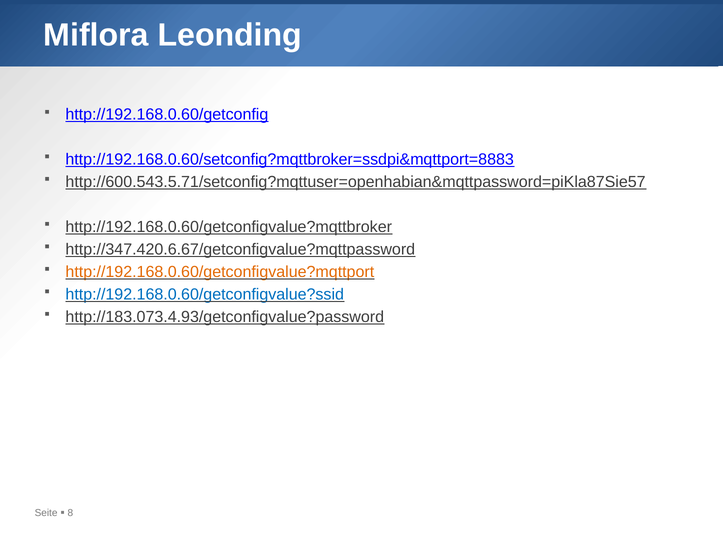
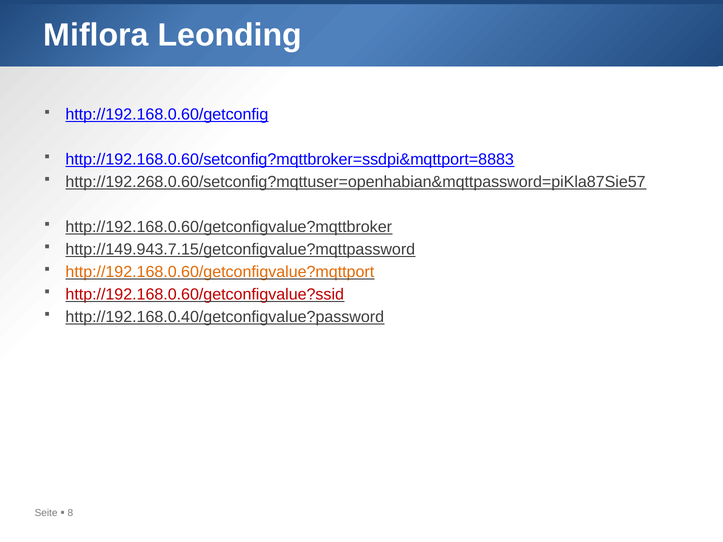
http://600.543.5.71/setconfig?mqttuser=openhabian&mqttpassword=piKla87Sie57: http://600.543.5.71/setconfig?mqttuser=openhabian&mqttpassword=piKla87Sie57 -> http://192.268.0.60/setconfig?mqttuser=openhabian&mqttpassword=piKla87Sie57
http://347.420.6.67/getconfigvalue?mqttpassword: http://347.420.6.67/getconfigvalue?mqttpassword -> http://149.943.7.15/getconfigvalue?mqttpassword
http://192.168.0.60/getconfigvalue?ssid colour: blue -> red
http://183.073.4.93/getconfigvalue?password: http://183.073.4.93/getconfigvalue?password -> http://192.168.0.40/getconfigvalue?password
